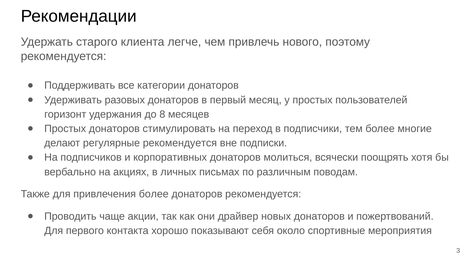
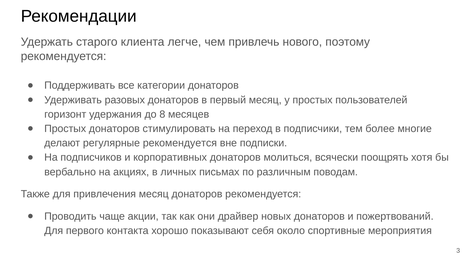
привлечения более: более -> месяц
